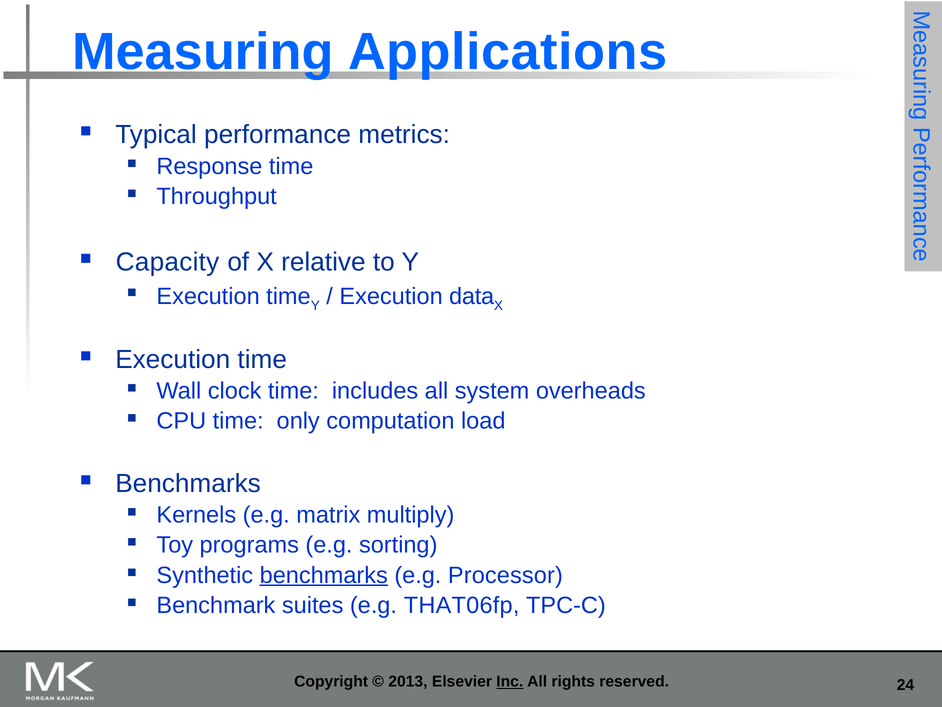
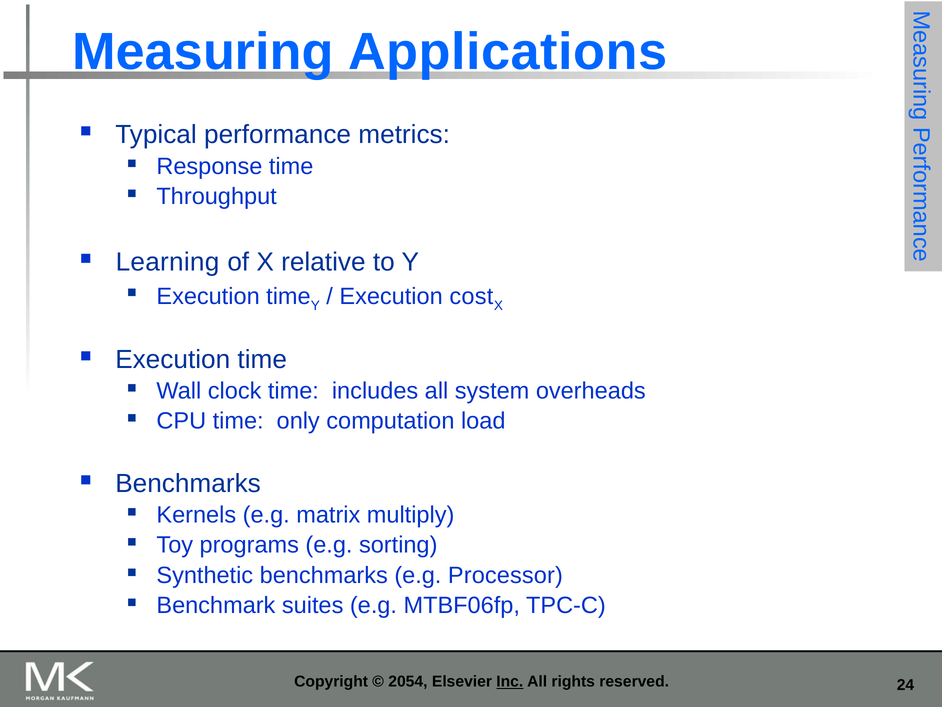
Capacity: Capacity -> Learning
data: data -> cost
benchmarks at (324, 575) underline: present -> none
THAT06fp: THAT06fp -> MTBF06fp
2013: 2013 -> 2054
